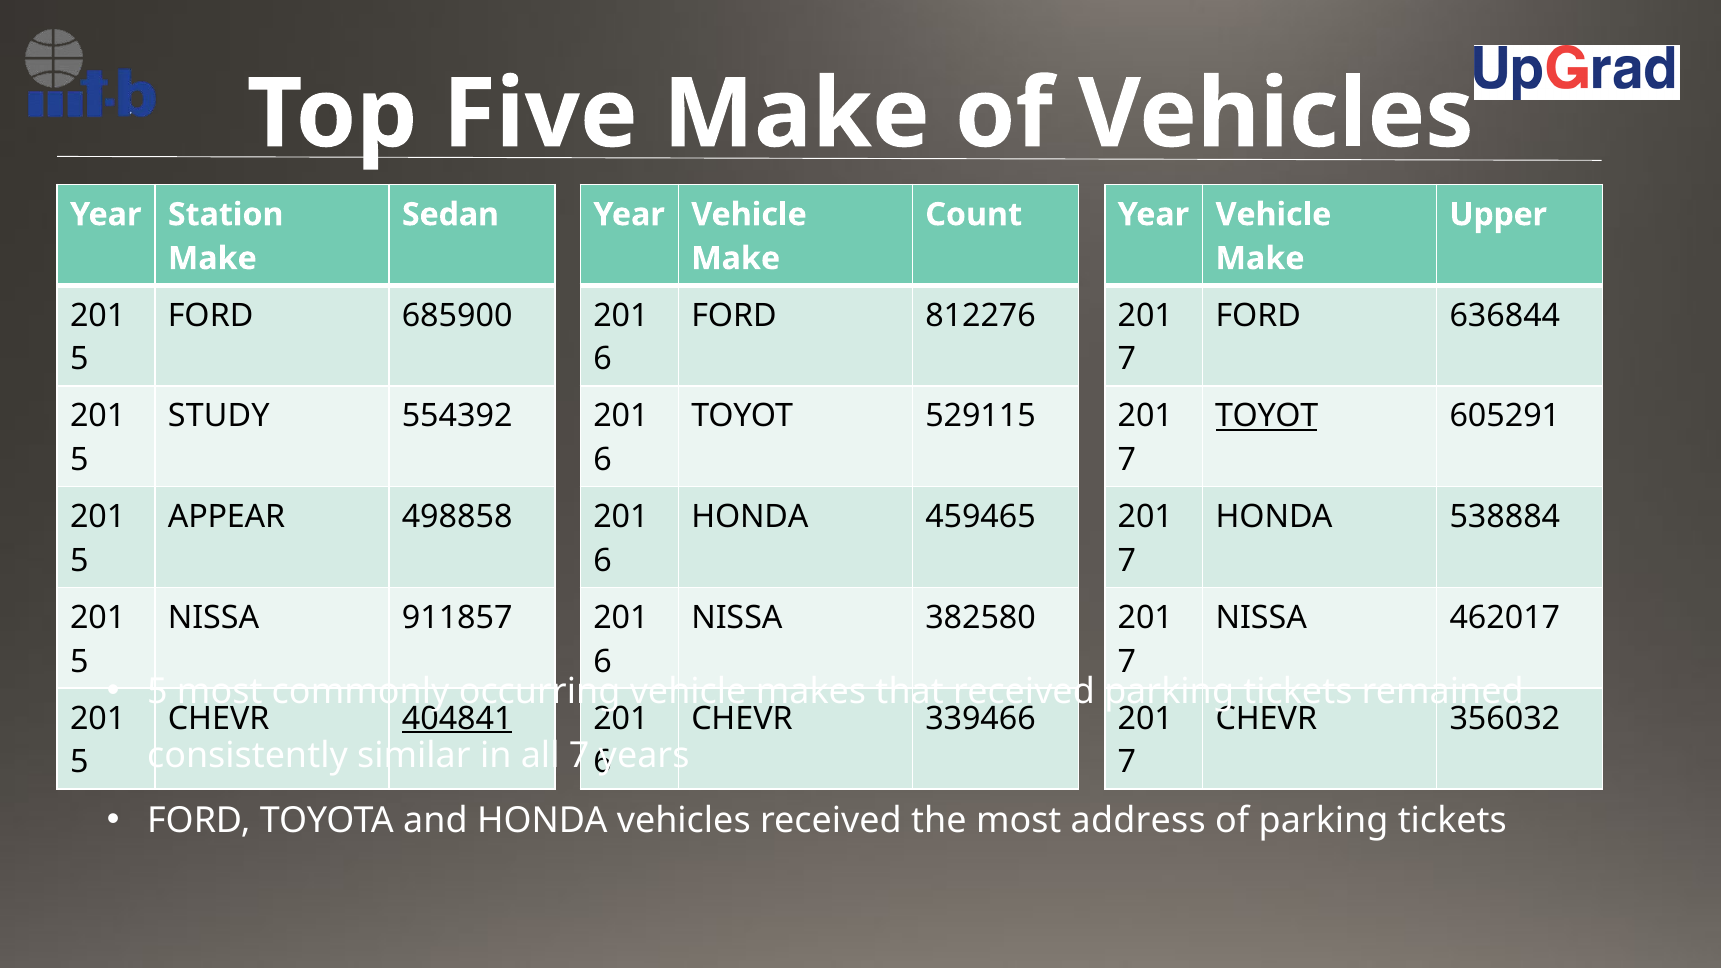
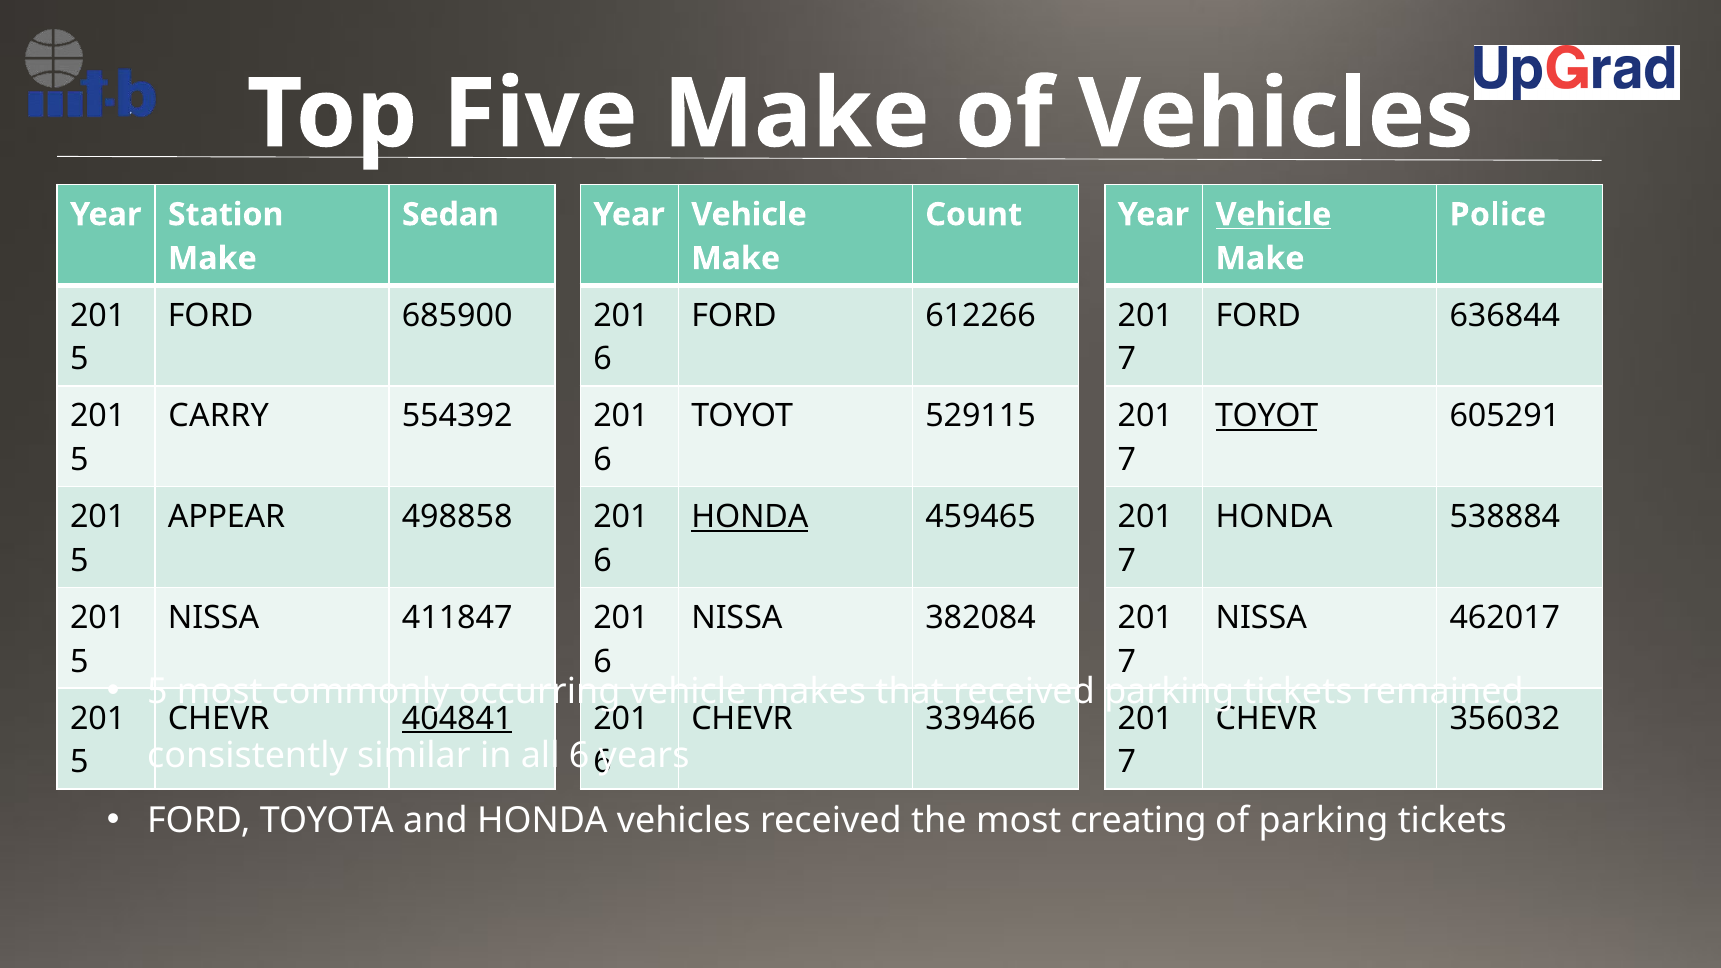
Vehicle at (1273, 215) underline: none -> present
Upper: Upper -> Police
812276: 812276 -> 612266
STUDY: STUDY -> CARRY
HONDA at (750, 517) underline: none -> present
911857: 911857 -> 411847
382580: 382580 -> 382084
all 7: 7 -> 6
address: address -> creating
